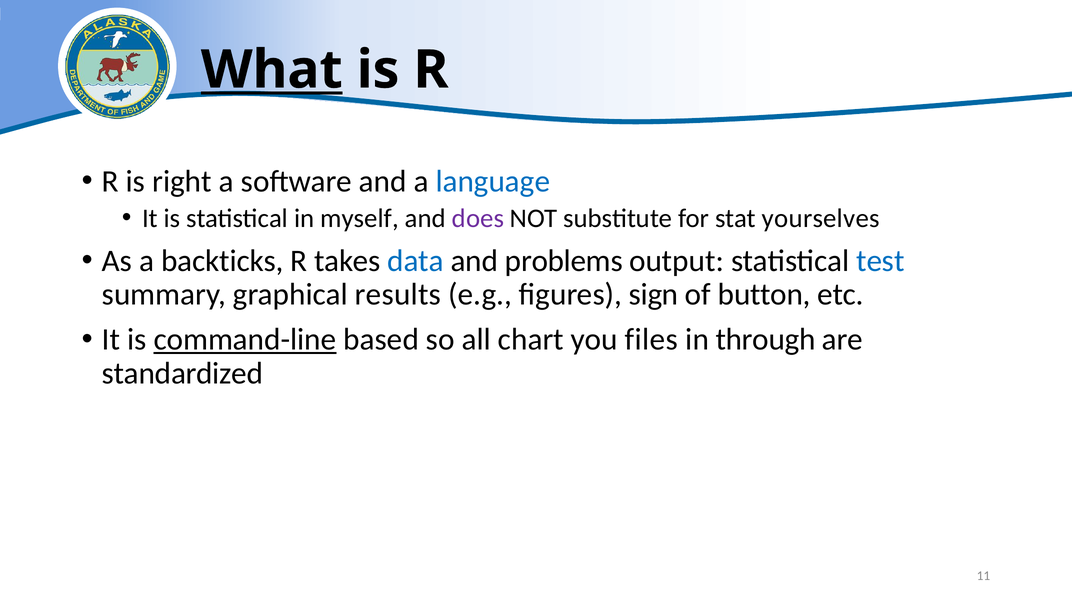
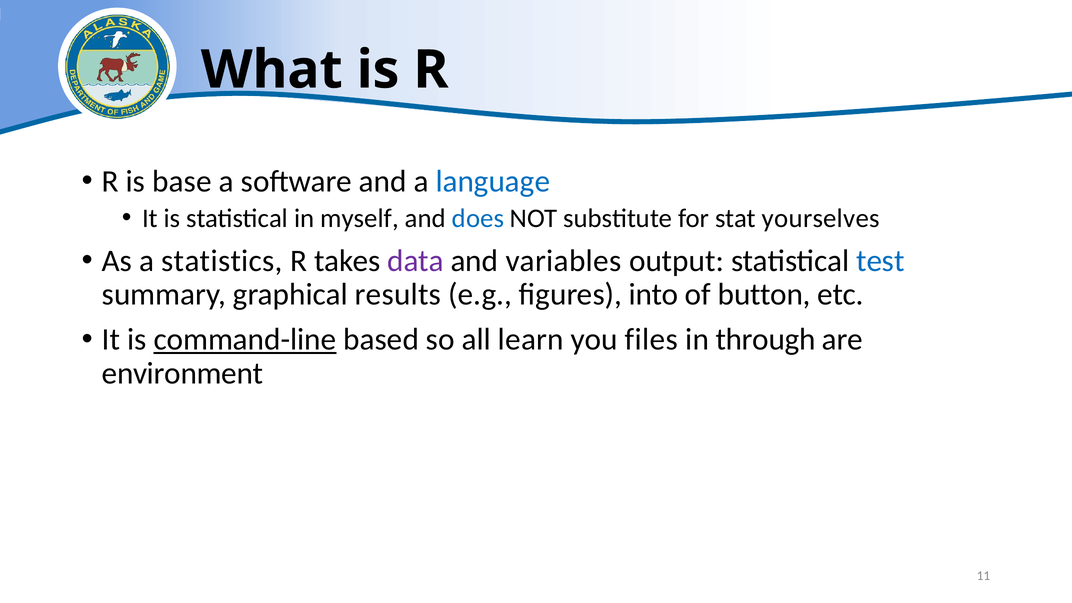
What underline: present -> none
right: right -> base
does colour: purple -> blue
backticks: backticks -> statistics
data colour: blue -> purple
problems: problems -> variables
sign: sign -> into
chart: chart -> learn
standardized: standardized -> environment
